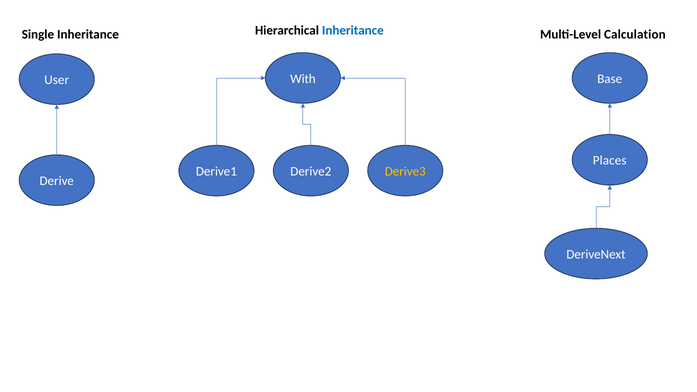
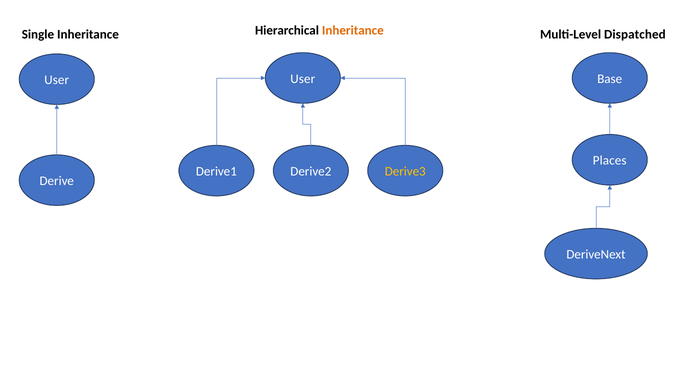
Inheritance at (353, 31) colour: blue -> orange
Calculation: Calculation -> Dispatched
With at (303, 79): With -> User
